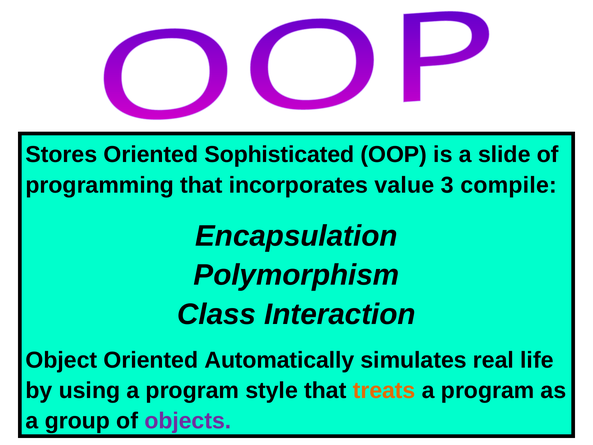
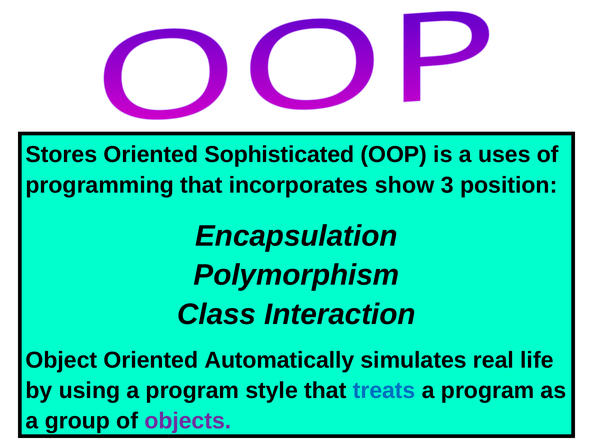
slide: slide -> uses
value: value -> show
compile: compile -> position
treats colour: orange -> blue
